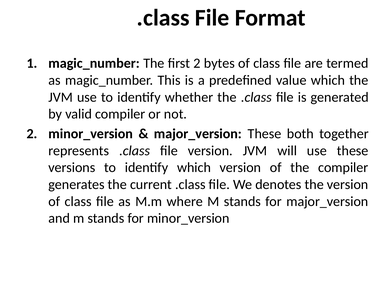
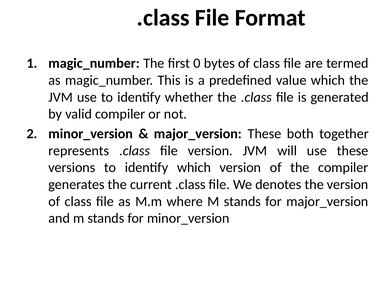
first 2: 2 -> 0
